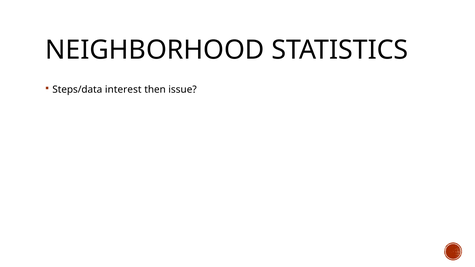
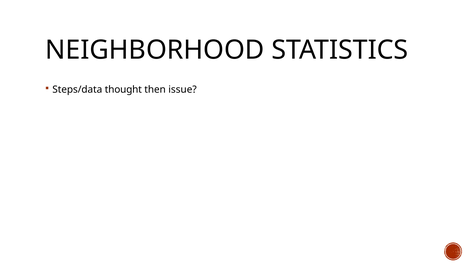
interest: interest -> thought
